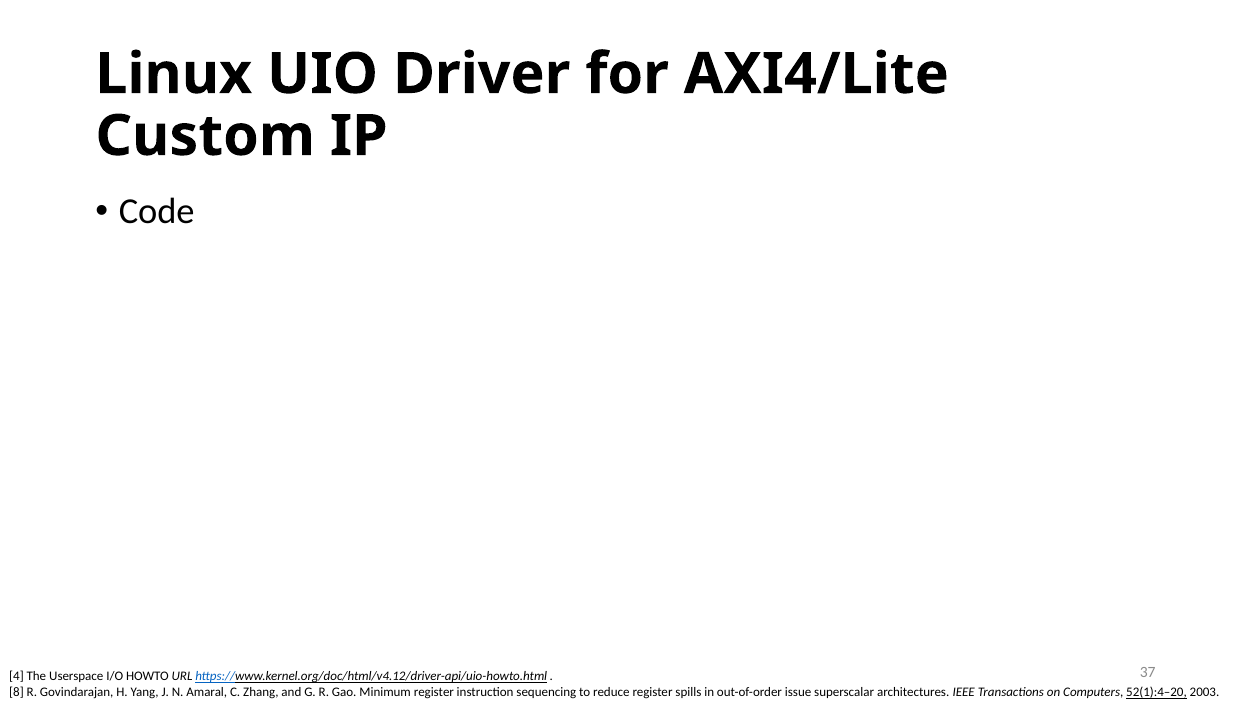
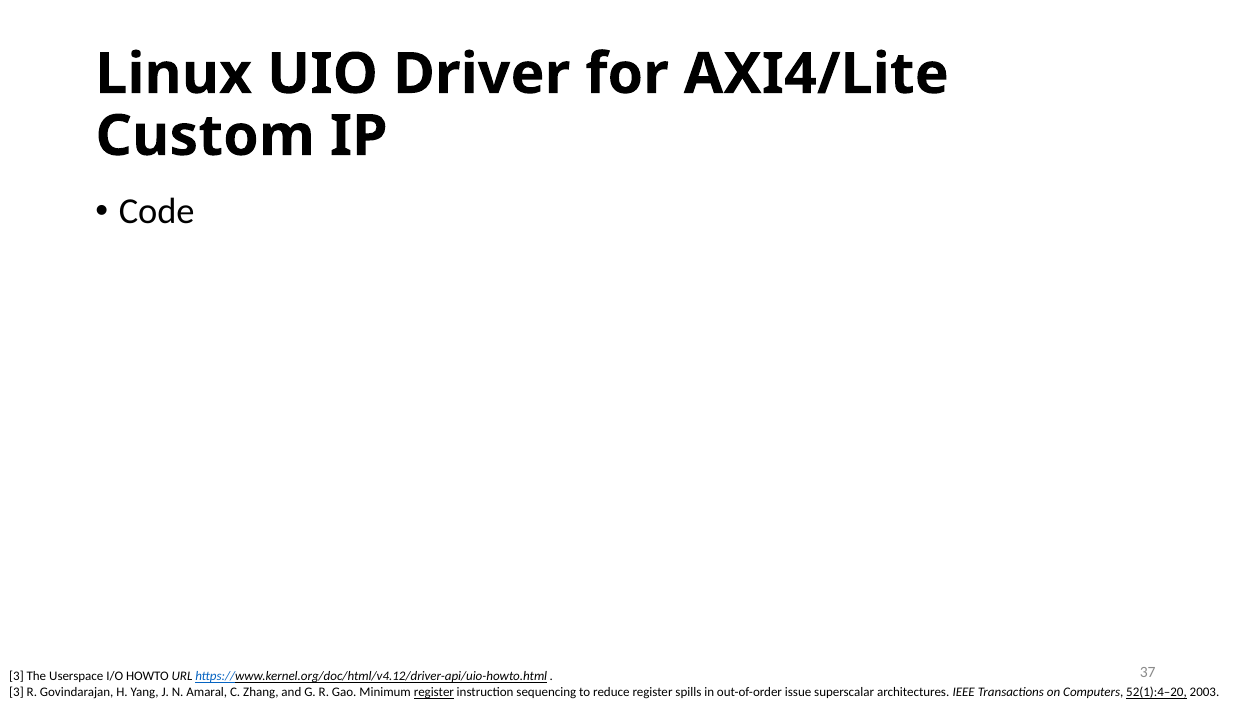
4 at (16, 676): 4 -> 3
8 at (16, 692): 8 -> 3
register at (434, 692) underline: none -> present
